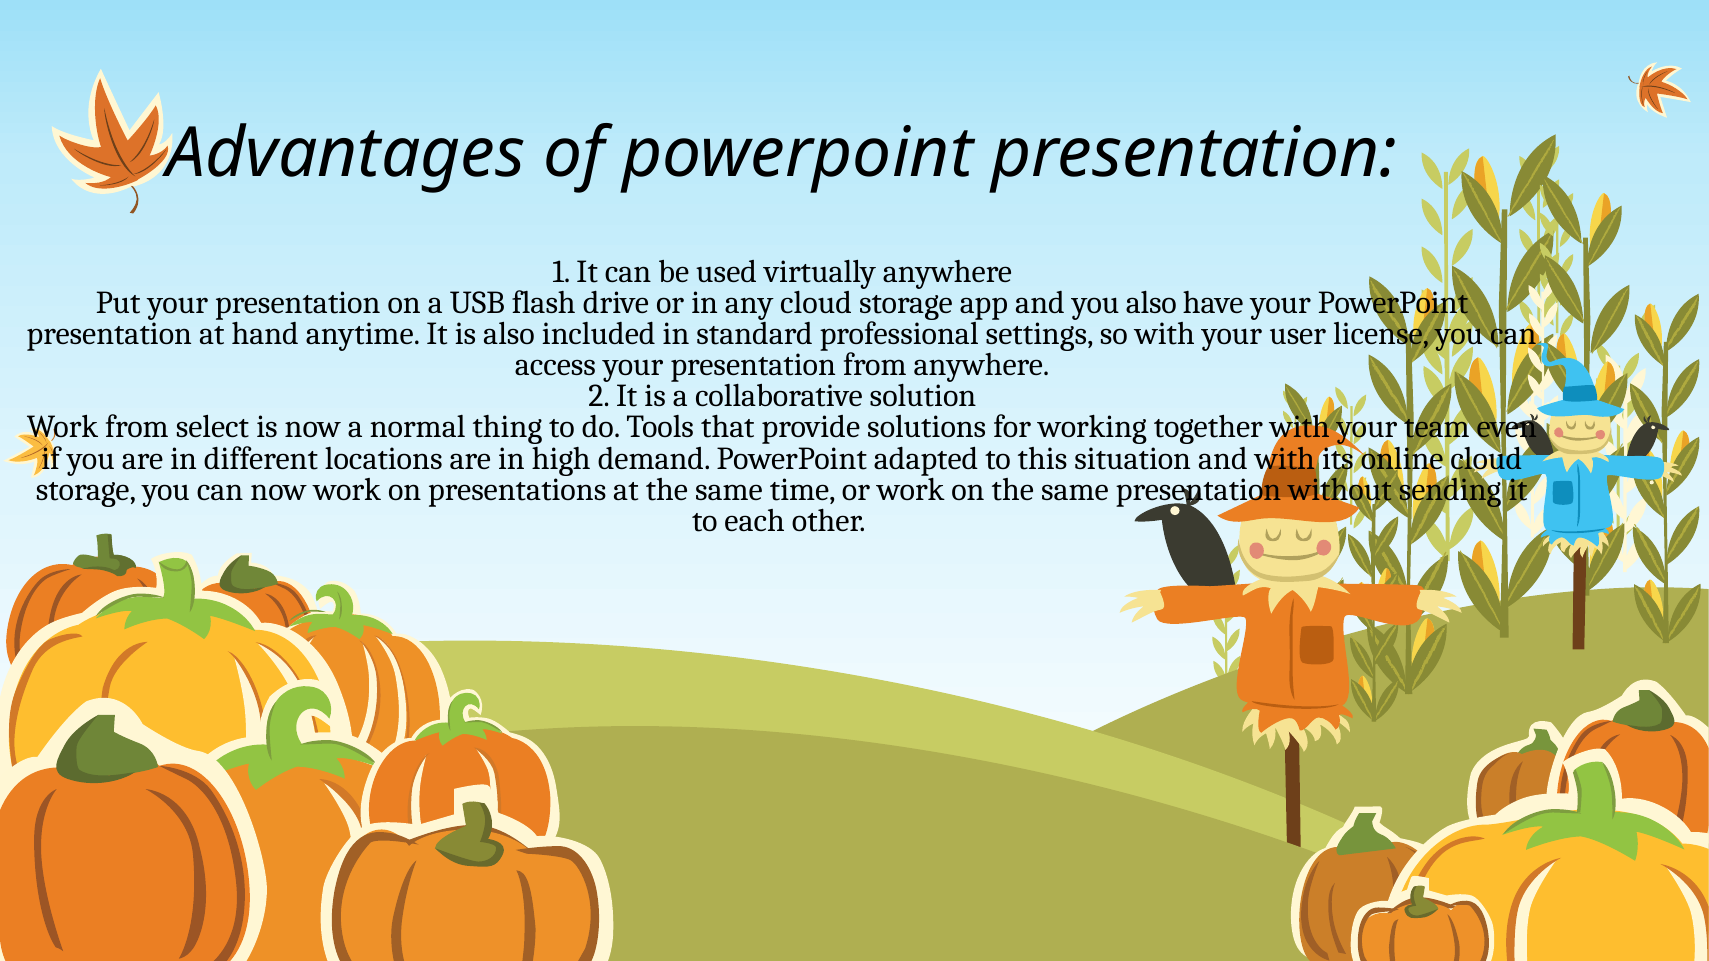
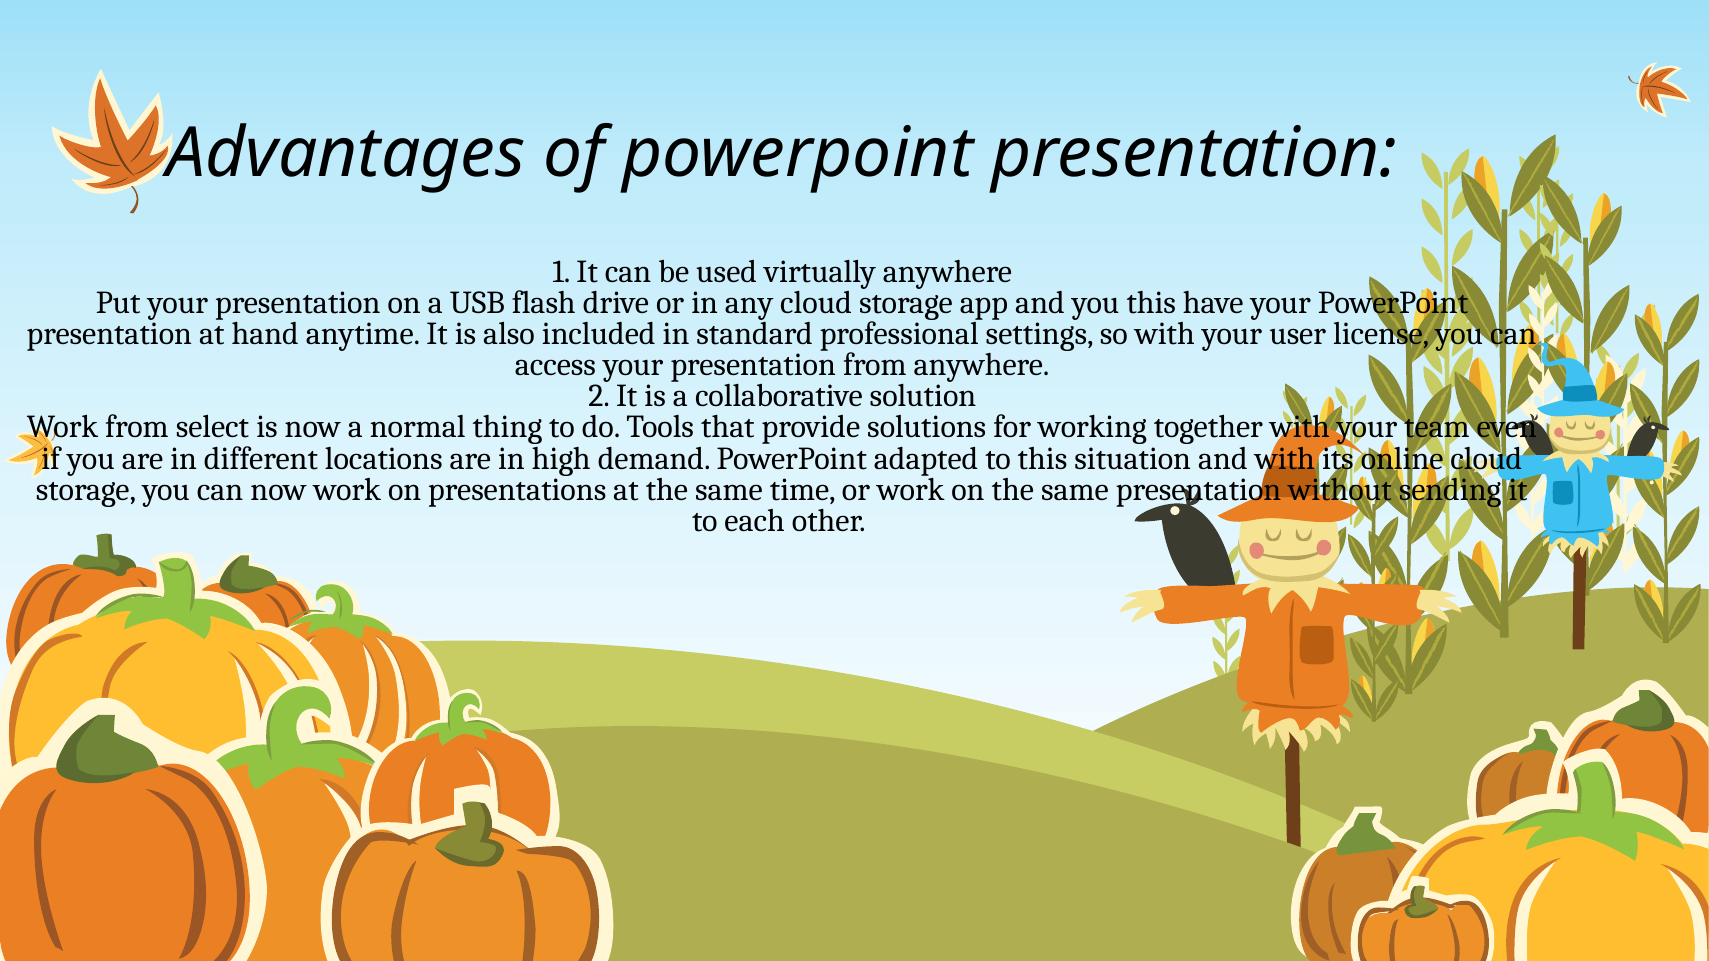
you also: also -> this
